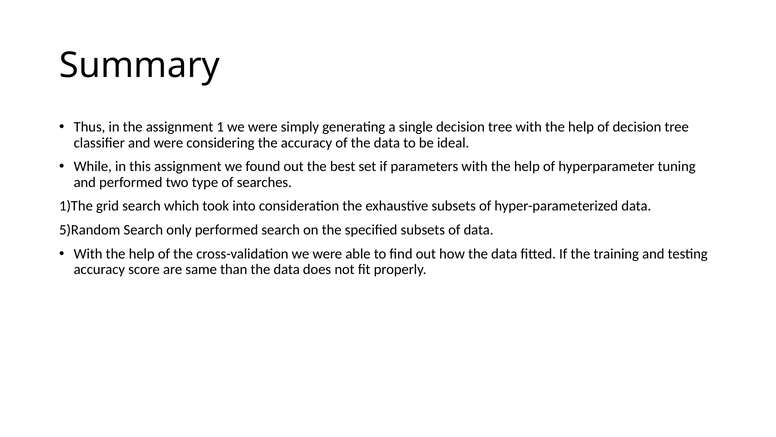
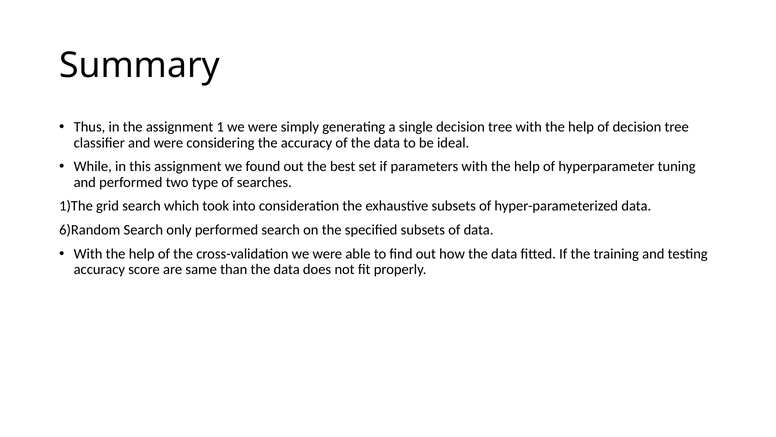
5)Random: 5)Random -> 6)Random
